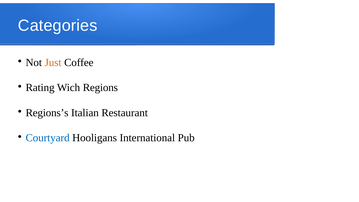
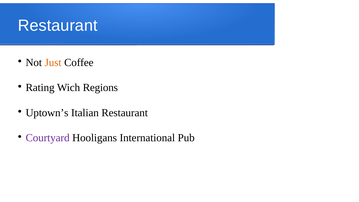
Categories at (58, 25): Categories -> Restaurant
Regions’s: Regions’s -> Uptown’s
Courtyard colour: blue -> purple
